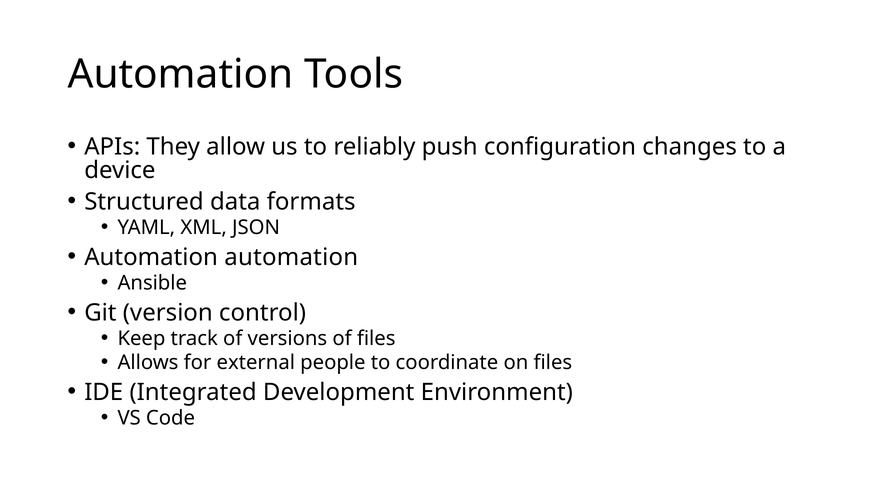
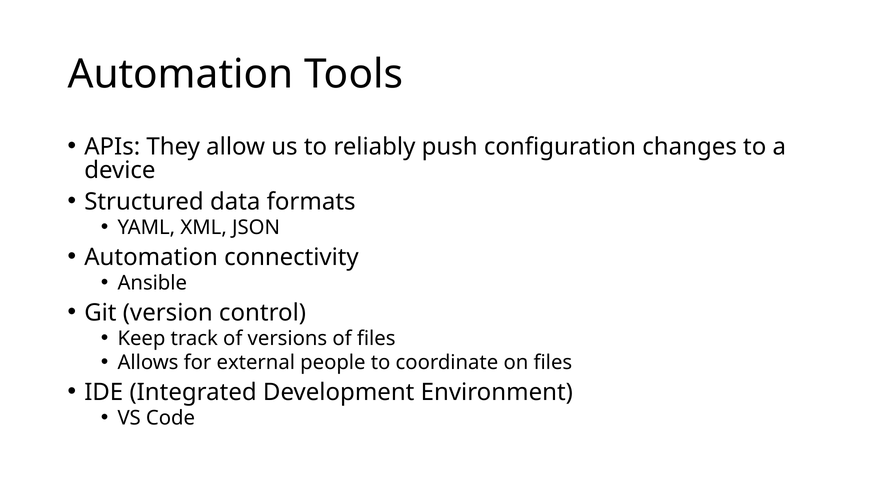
Automation automation: automation -> connectivity
